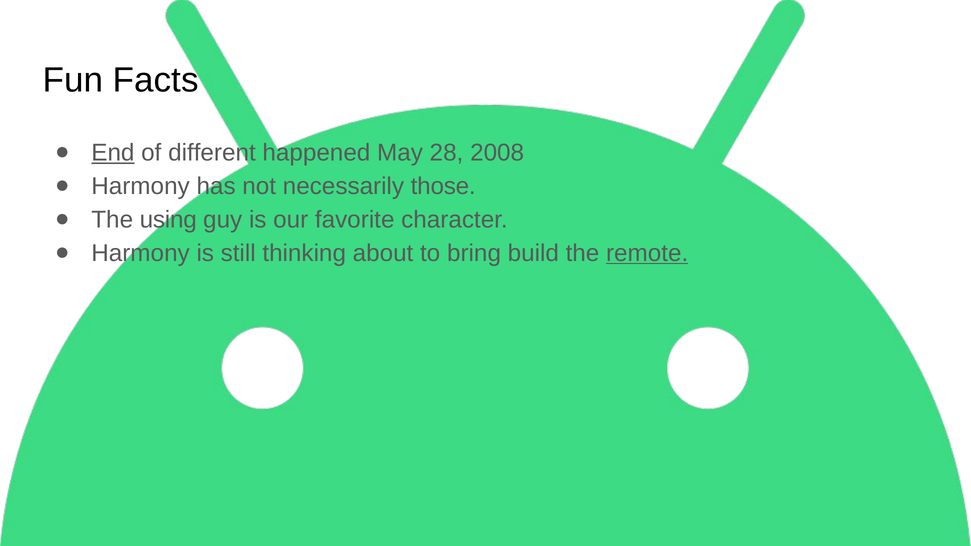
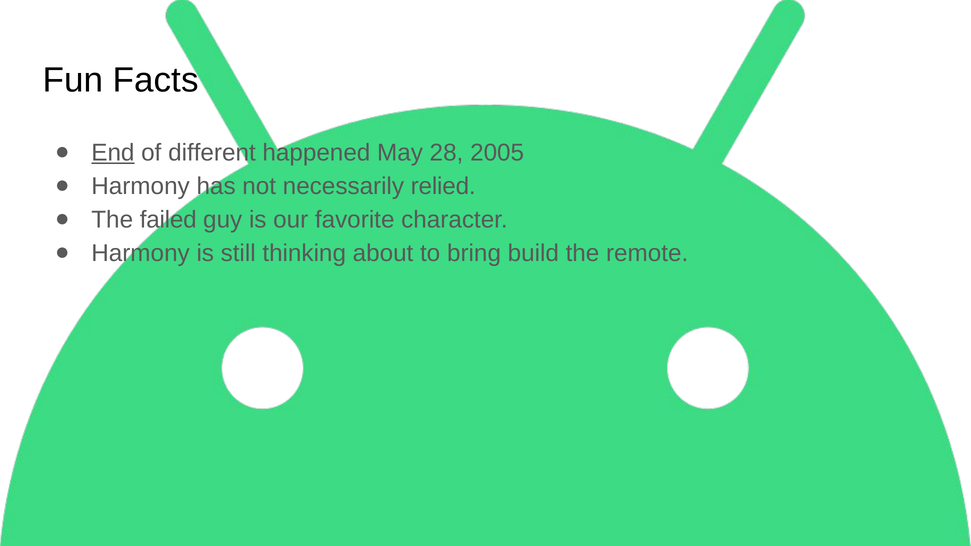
2008: 2008 -> 2005
those: those -> relied
using: using -> failed
remote underline: present -> none
